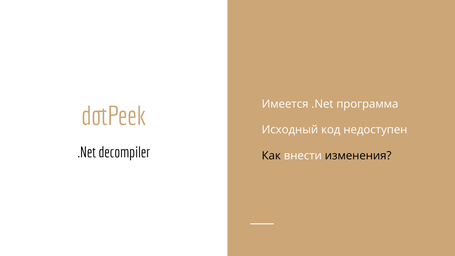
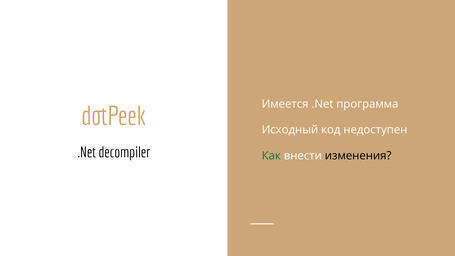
Как colour: black -> green
